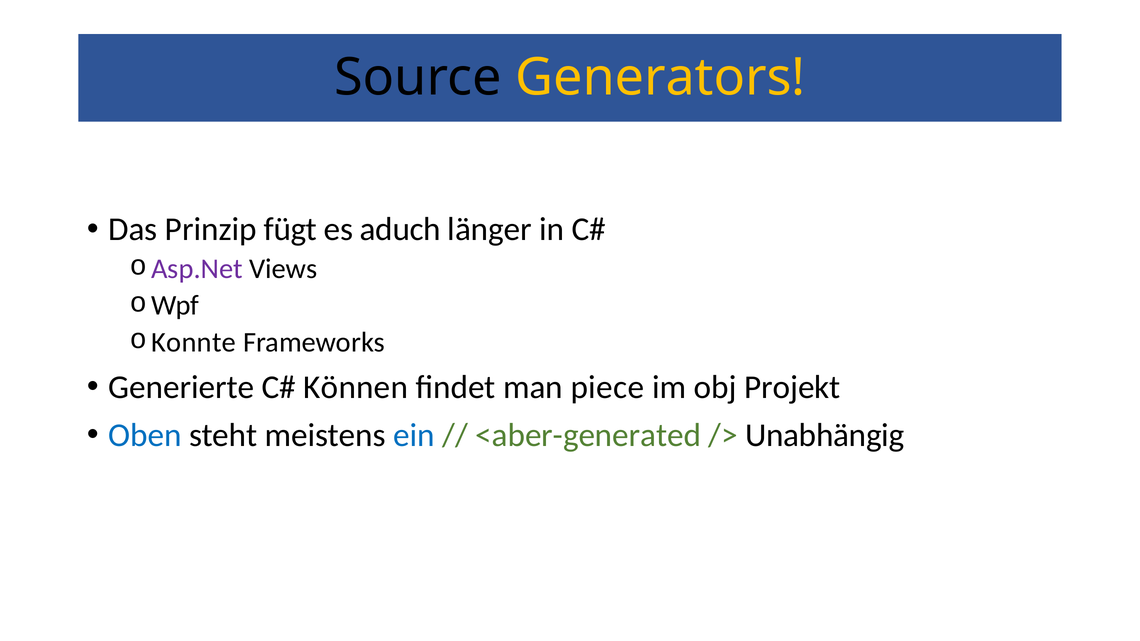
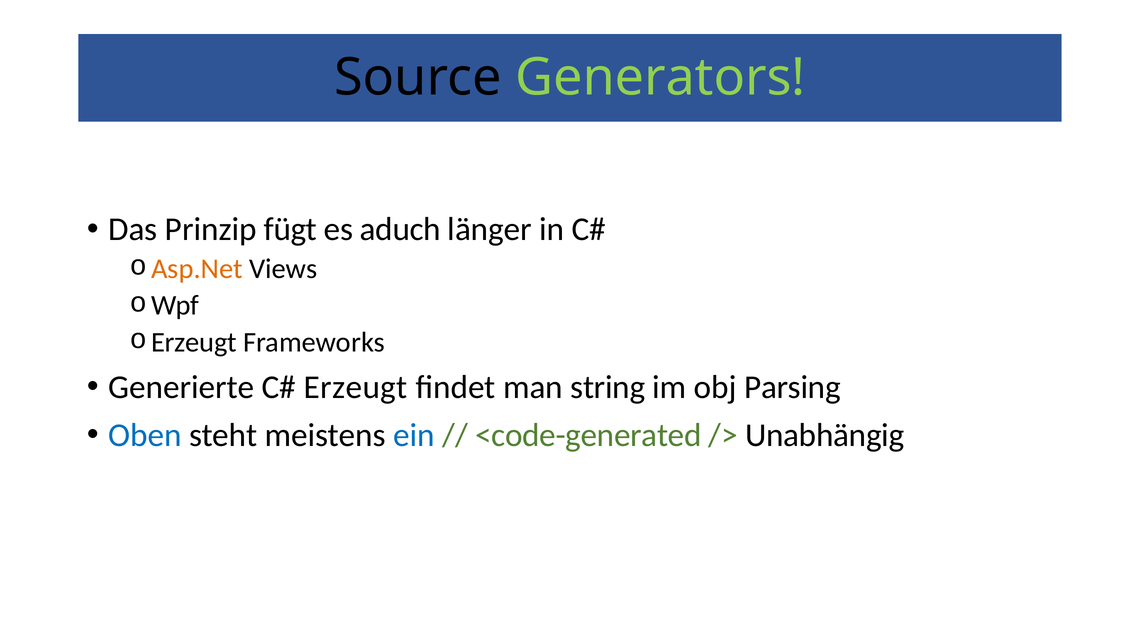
Generators colour: yellow -> light green
Asp.Net colour: purple -> orange
Konnte at (194, 342): Konnte -> Erzeugt
Können at (356, 387): Können -> Erzeugt
piece: piece -> string
Projekt: Projekt -> Parsing
<aber-generated: <aber-generated -> <code-generated
